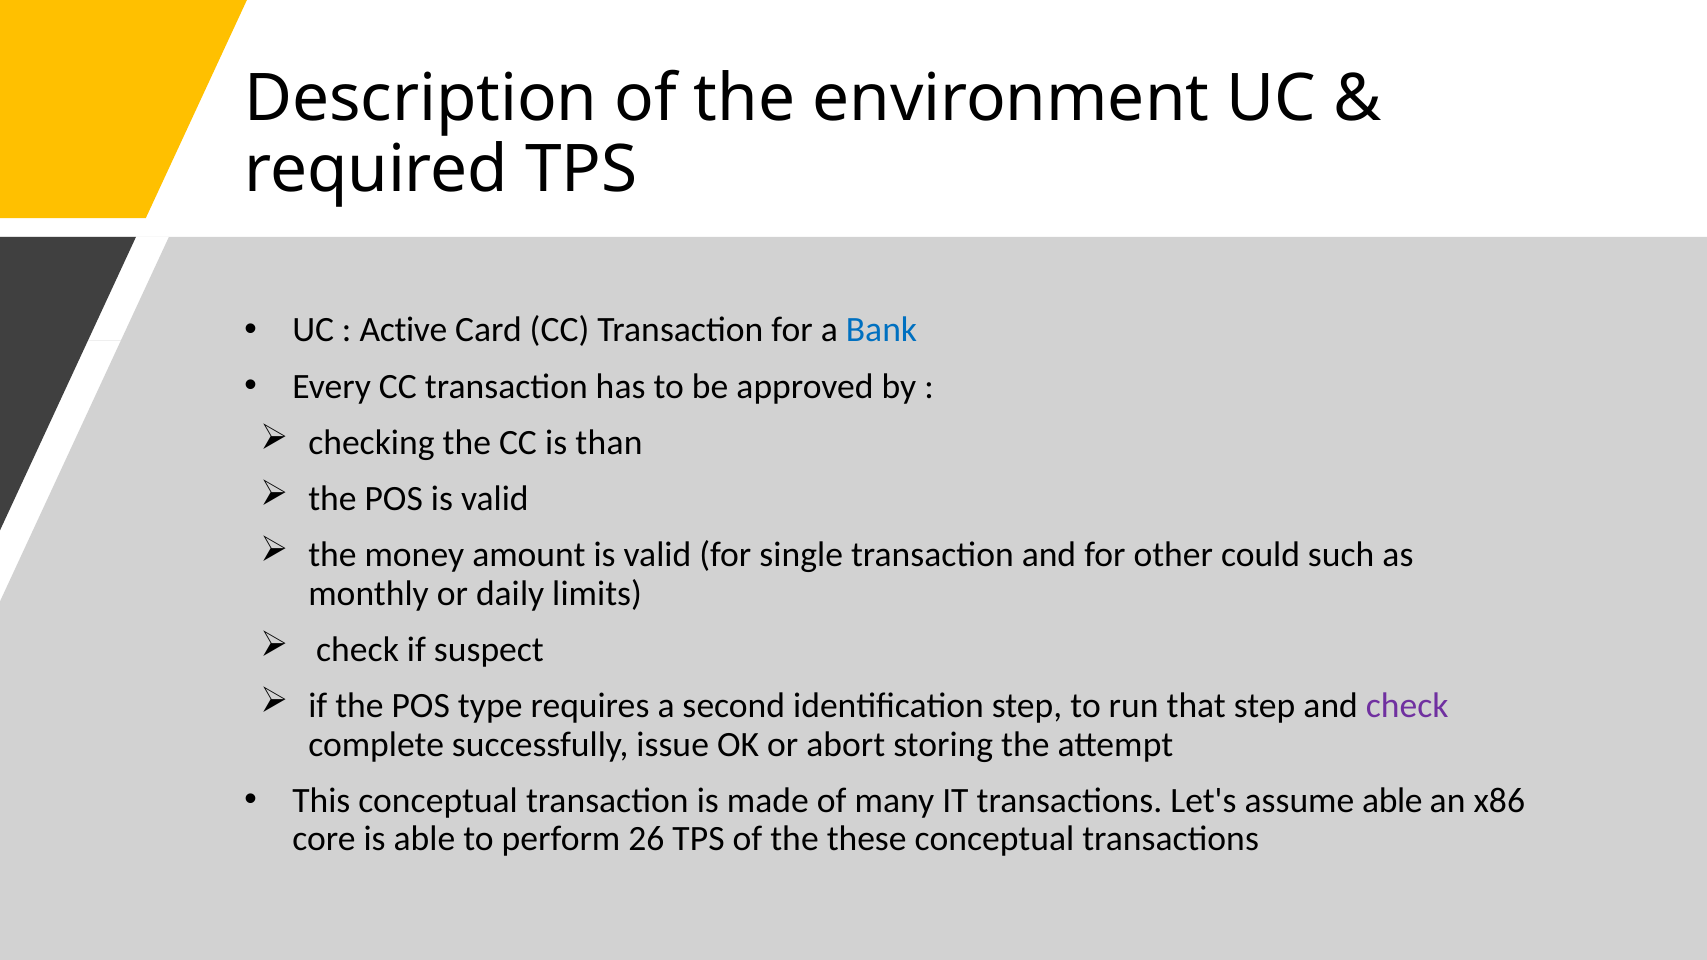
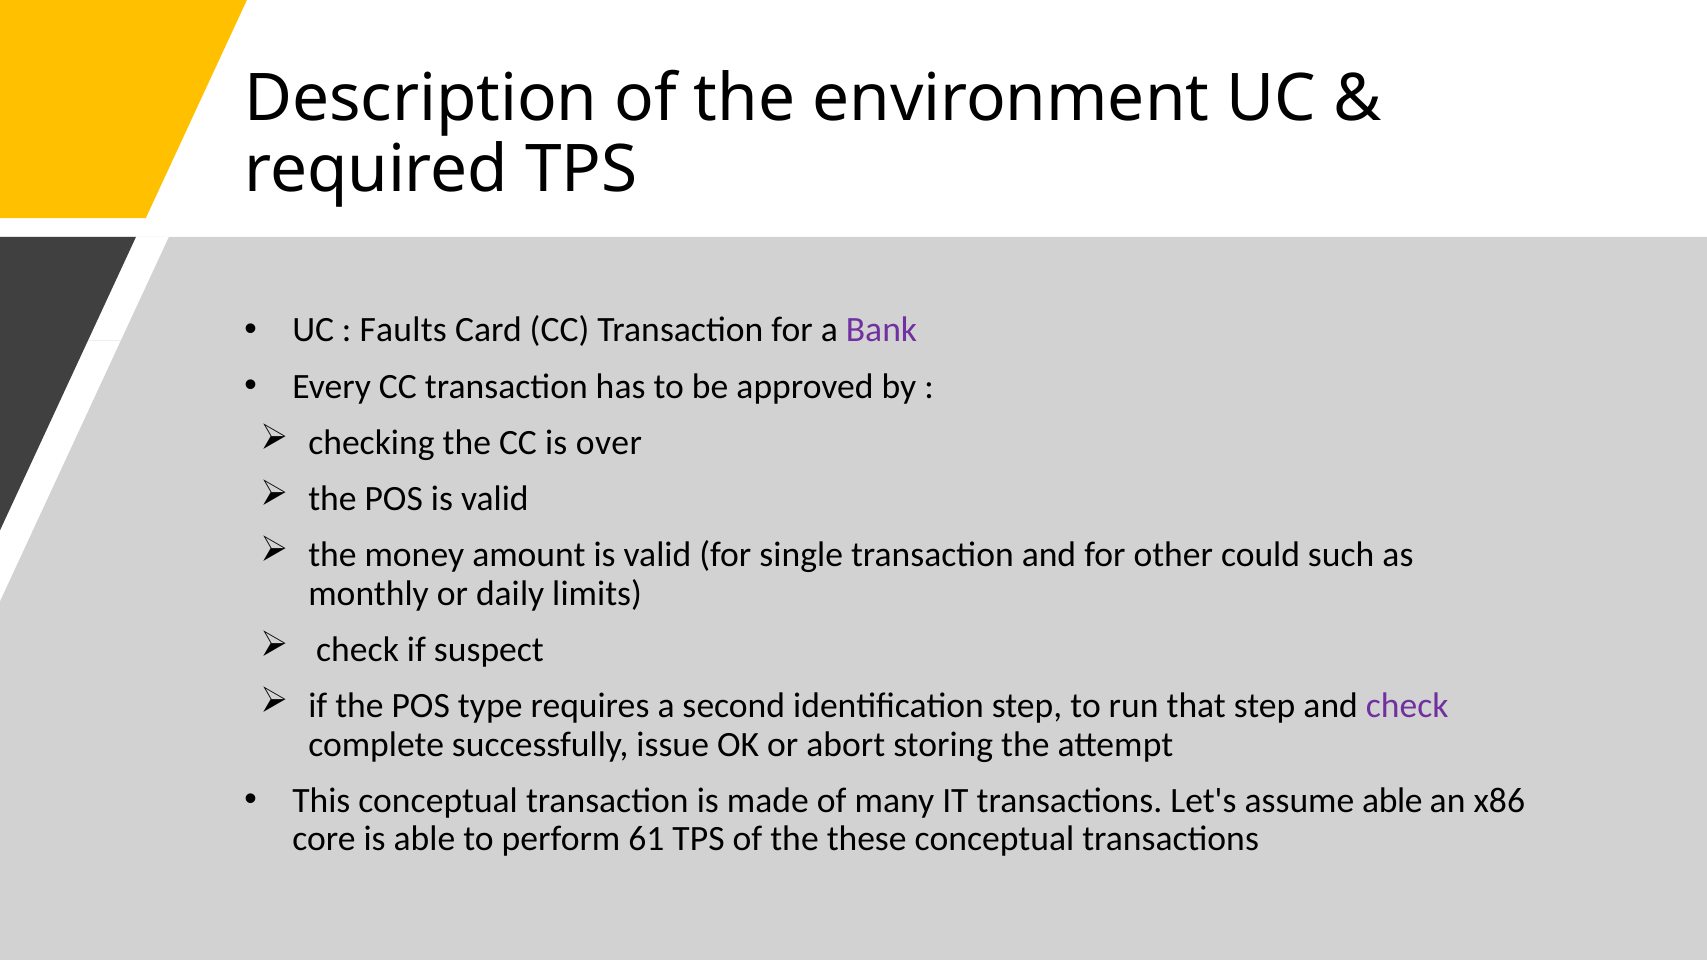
Active: Active -> Faults
Bank colour: blue -> purple
than: than -> over
26: 26 -> 61
